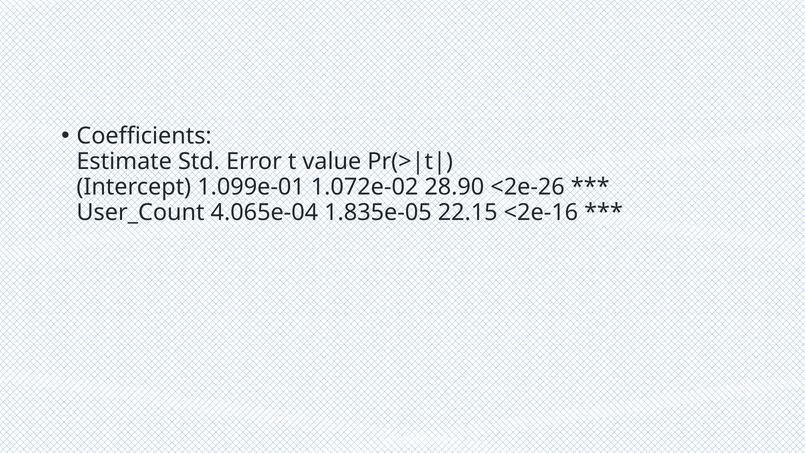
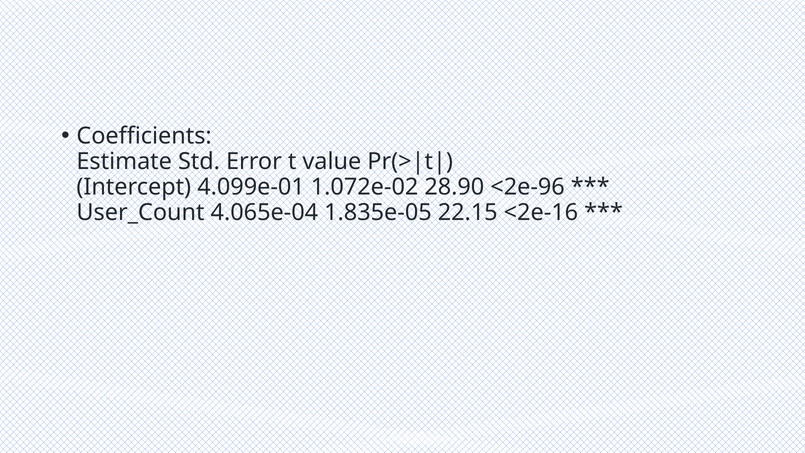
1.099e-01: 1.099e-01 -> 4.099e-01
<2e-26: <2e-26 -> <2e-96
